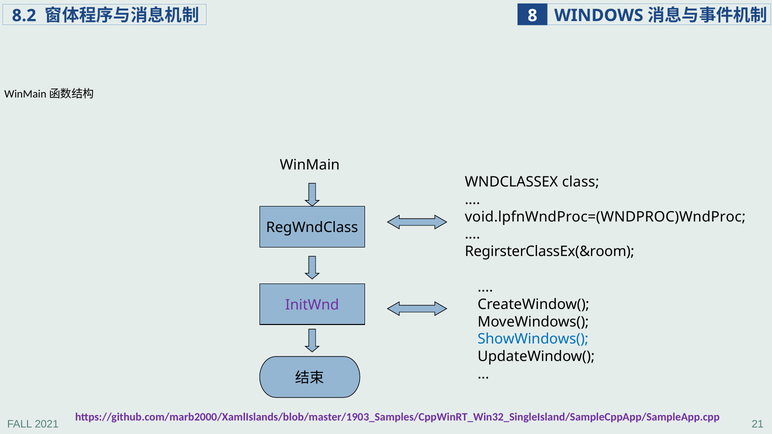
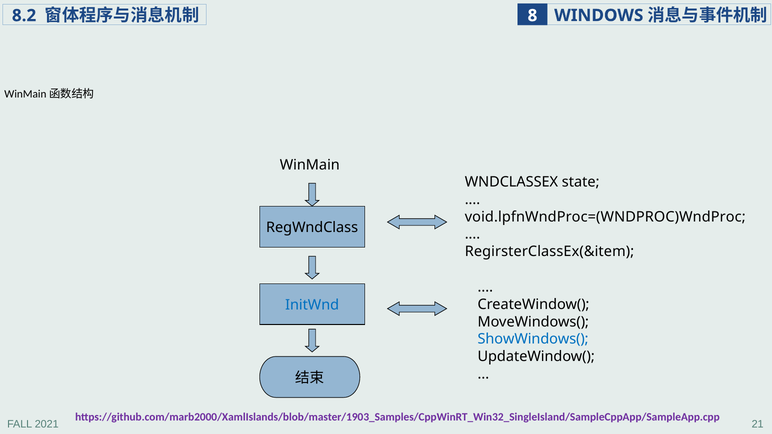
class: class -> state
RegirsterClassEx(&room: RegirsterClassEx(&room -> RegirsterClassEx(&item
InitWnd colour: purple -> blue
